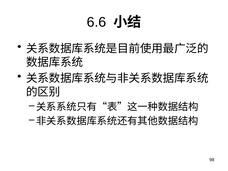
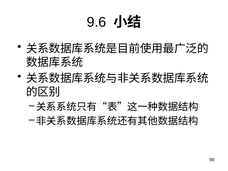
6.6: 6.6 -> 9.6
